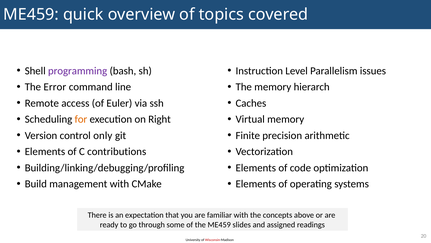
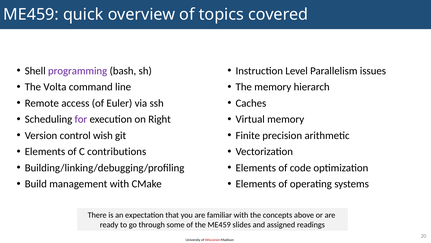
Error: Error -> Volta
for colour: orange -> purple
only: only -> wish
